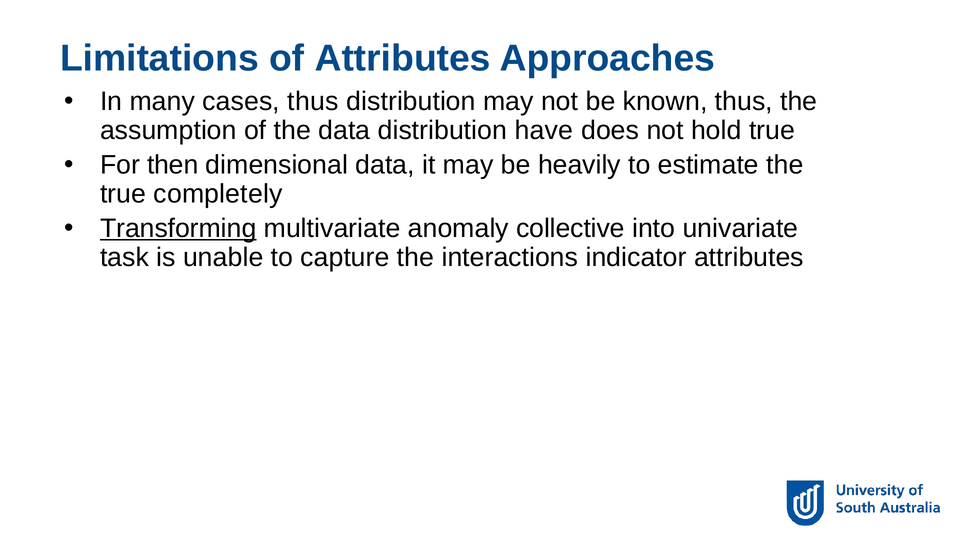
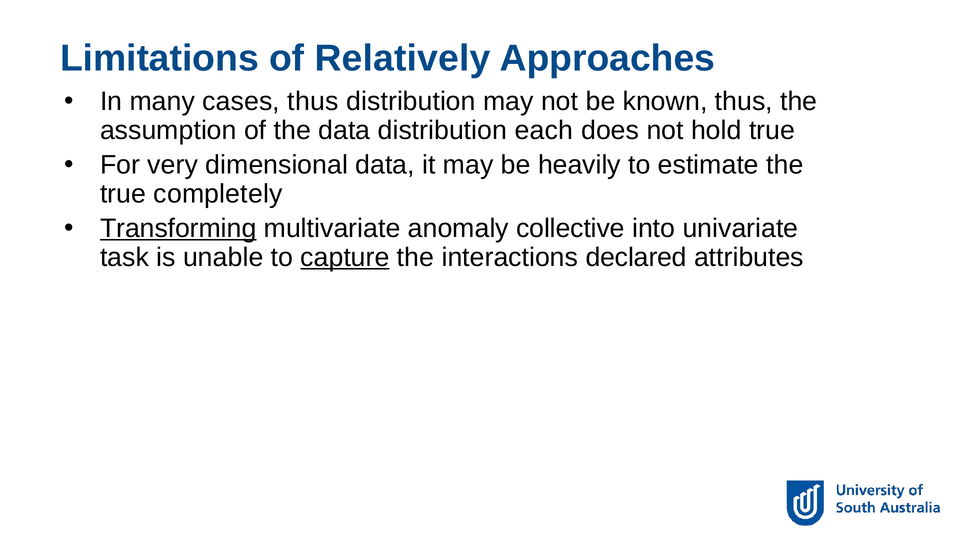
of Attributes: Attributes -> Relatively
have: have -> each
then: then -> very
capture underline: none -> present
indicator: indicator -> declared
